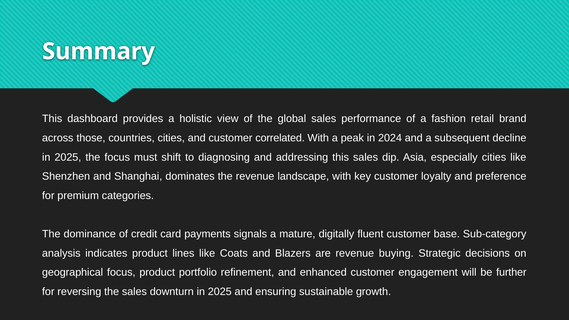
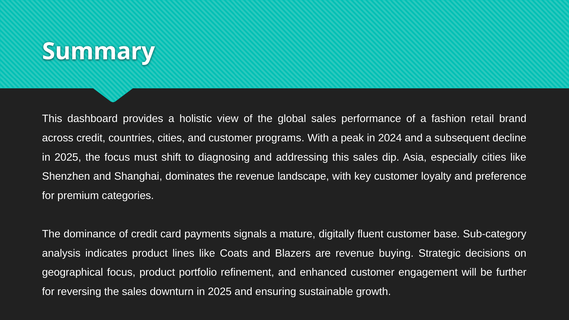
across those: those -> credit
correlated: correlated -> programs
